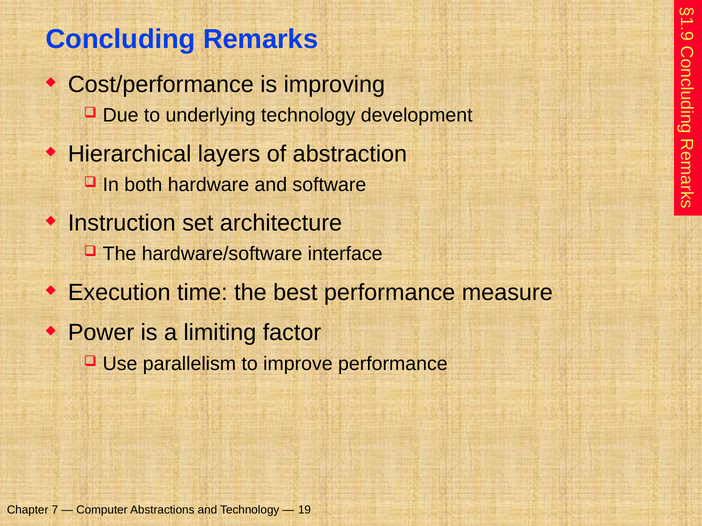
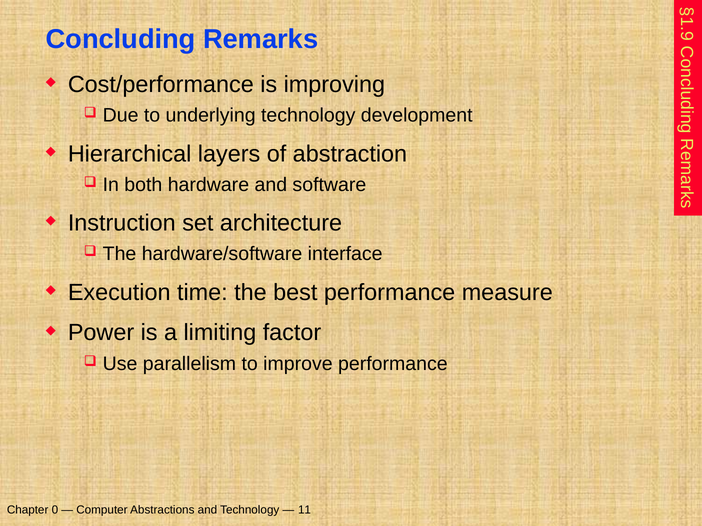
7: 7 -> 0
19: 19 -> 11
